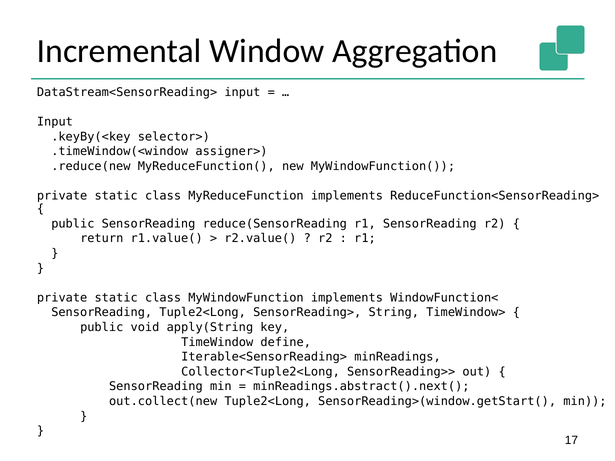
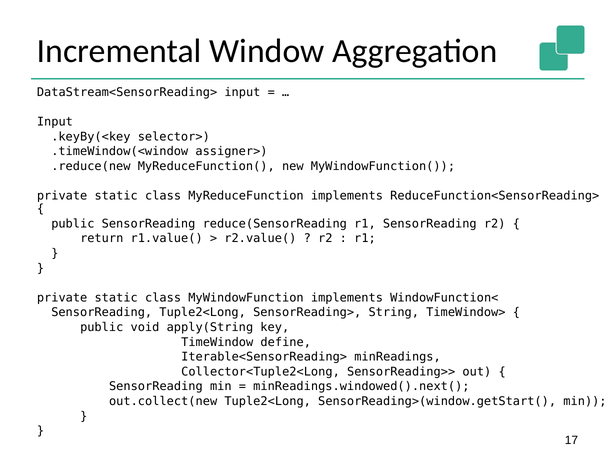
minReadings.abstract().next(: minReadings.abstract().next( -> minReadings.windowed().next(
